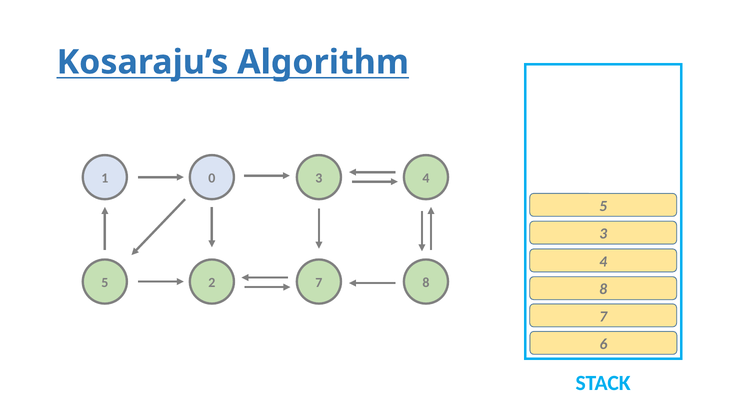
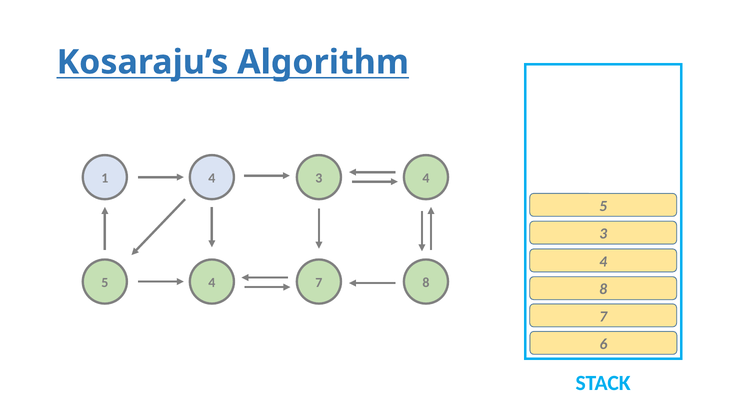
1 0: 0 -> 4
5 2: 2 -> 4
